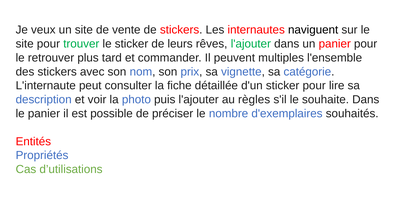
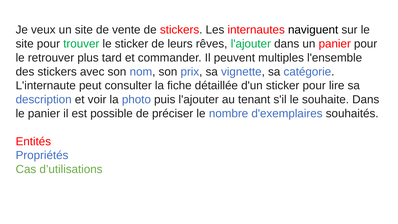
règles: règles -> tenant
